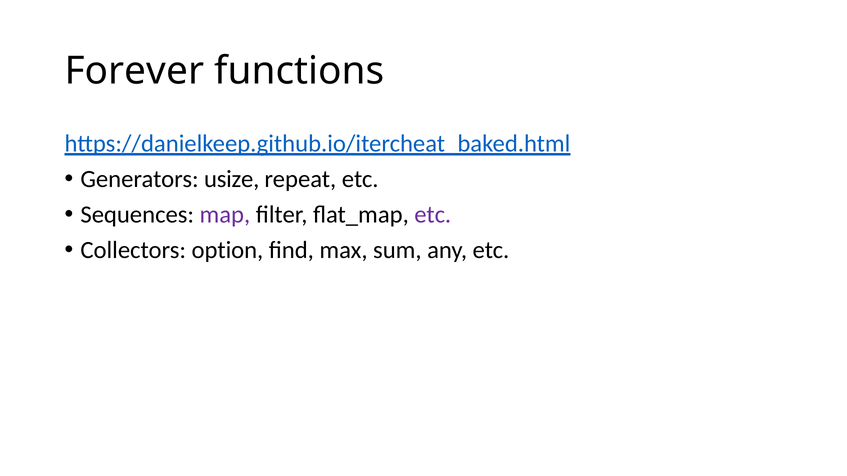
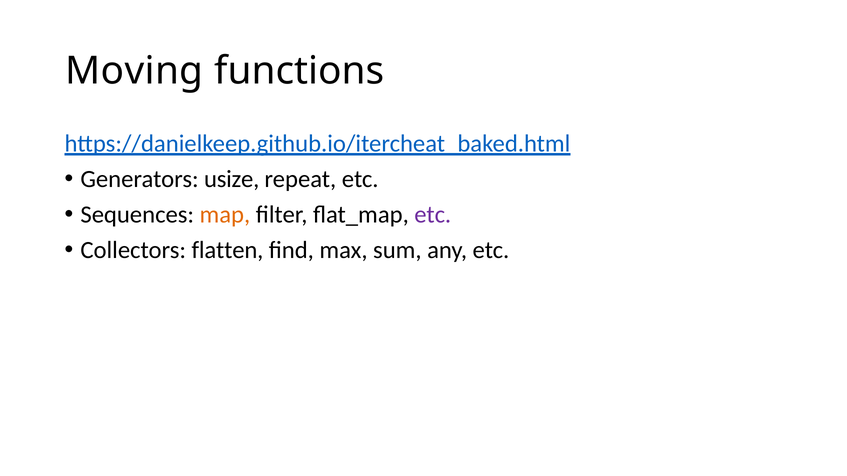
Forever: Forever -> Moving
map colour: purple -> orange
option: option -> flatten
